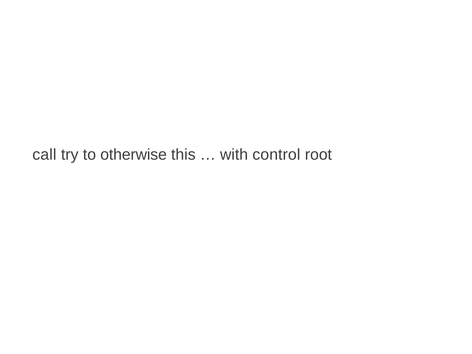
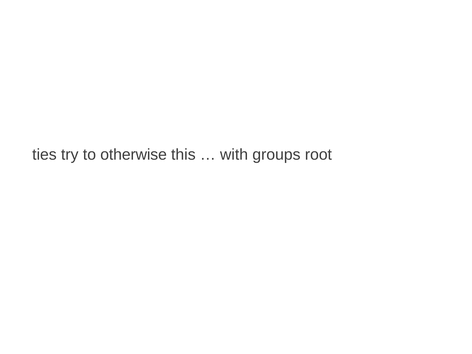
call: call -> ties
control: control -> groups
